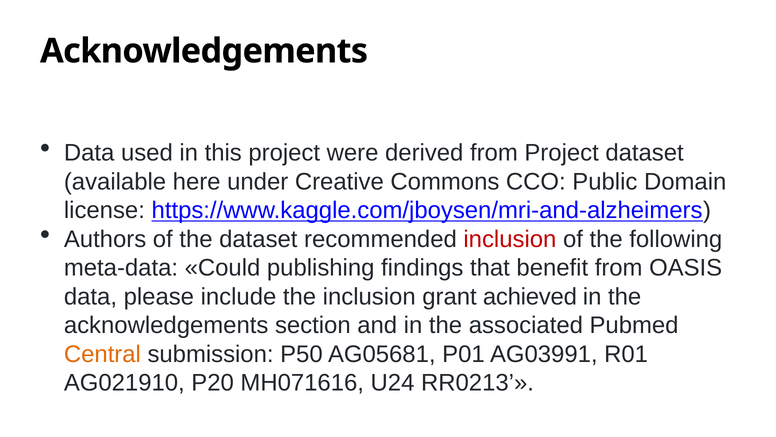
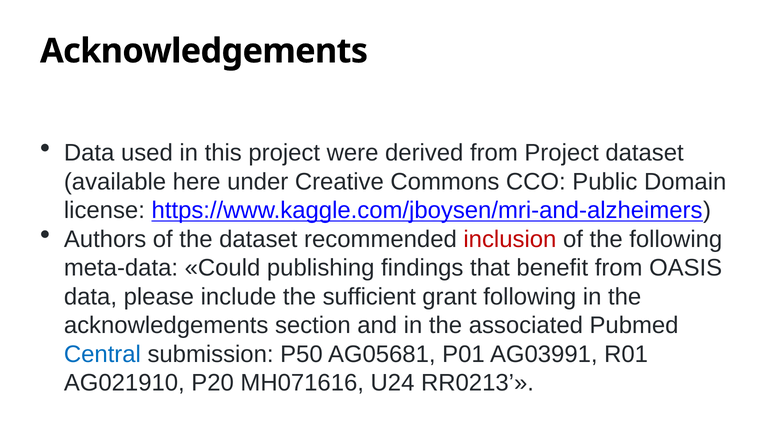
the inclusion: inclusion -> sufficient
grant achieved: achieved -> following
Central colour: orange -> blue
